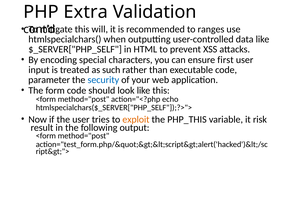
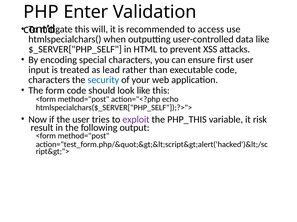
Extra: Extra -> Enter
ranges: ranges -> access
such: such -> lead
parameter at (49, 80): parameter -> characters
exploit colour: orange -> purple
